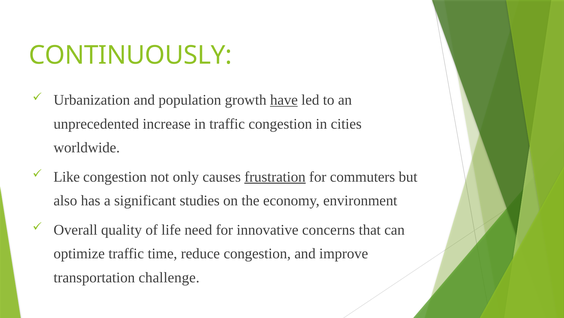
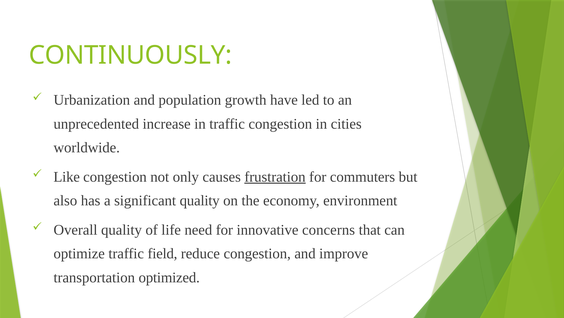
have underline: present -> none
significant studies: studies -> quality
time: time -> field
challenge: challenge -> optimized
